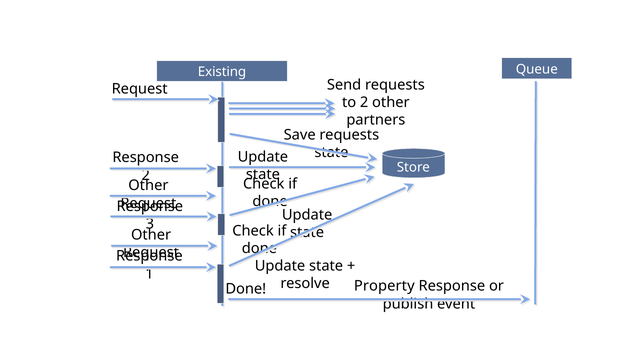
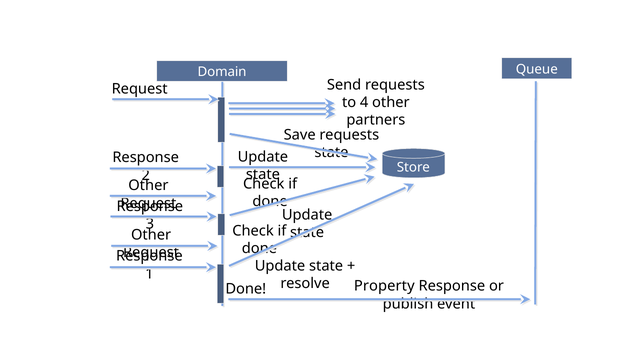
Existing: Existing -> Domain
to 2: 2 -> 4
